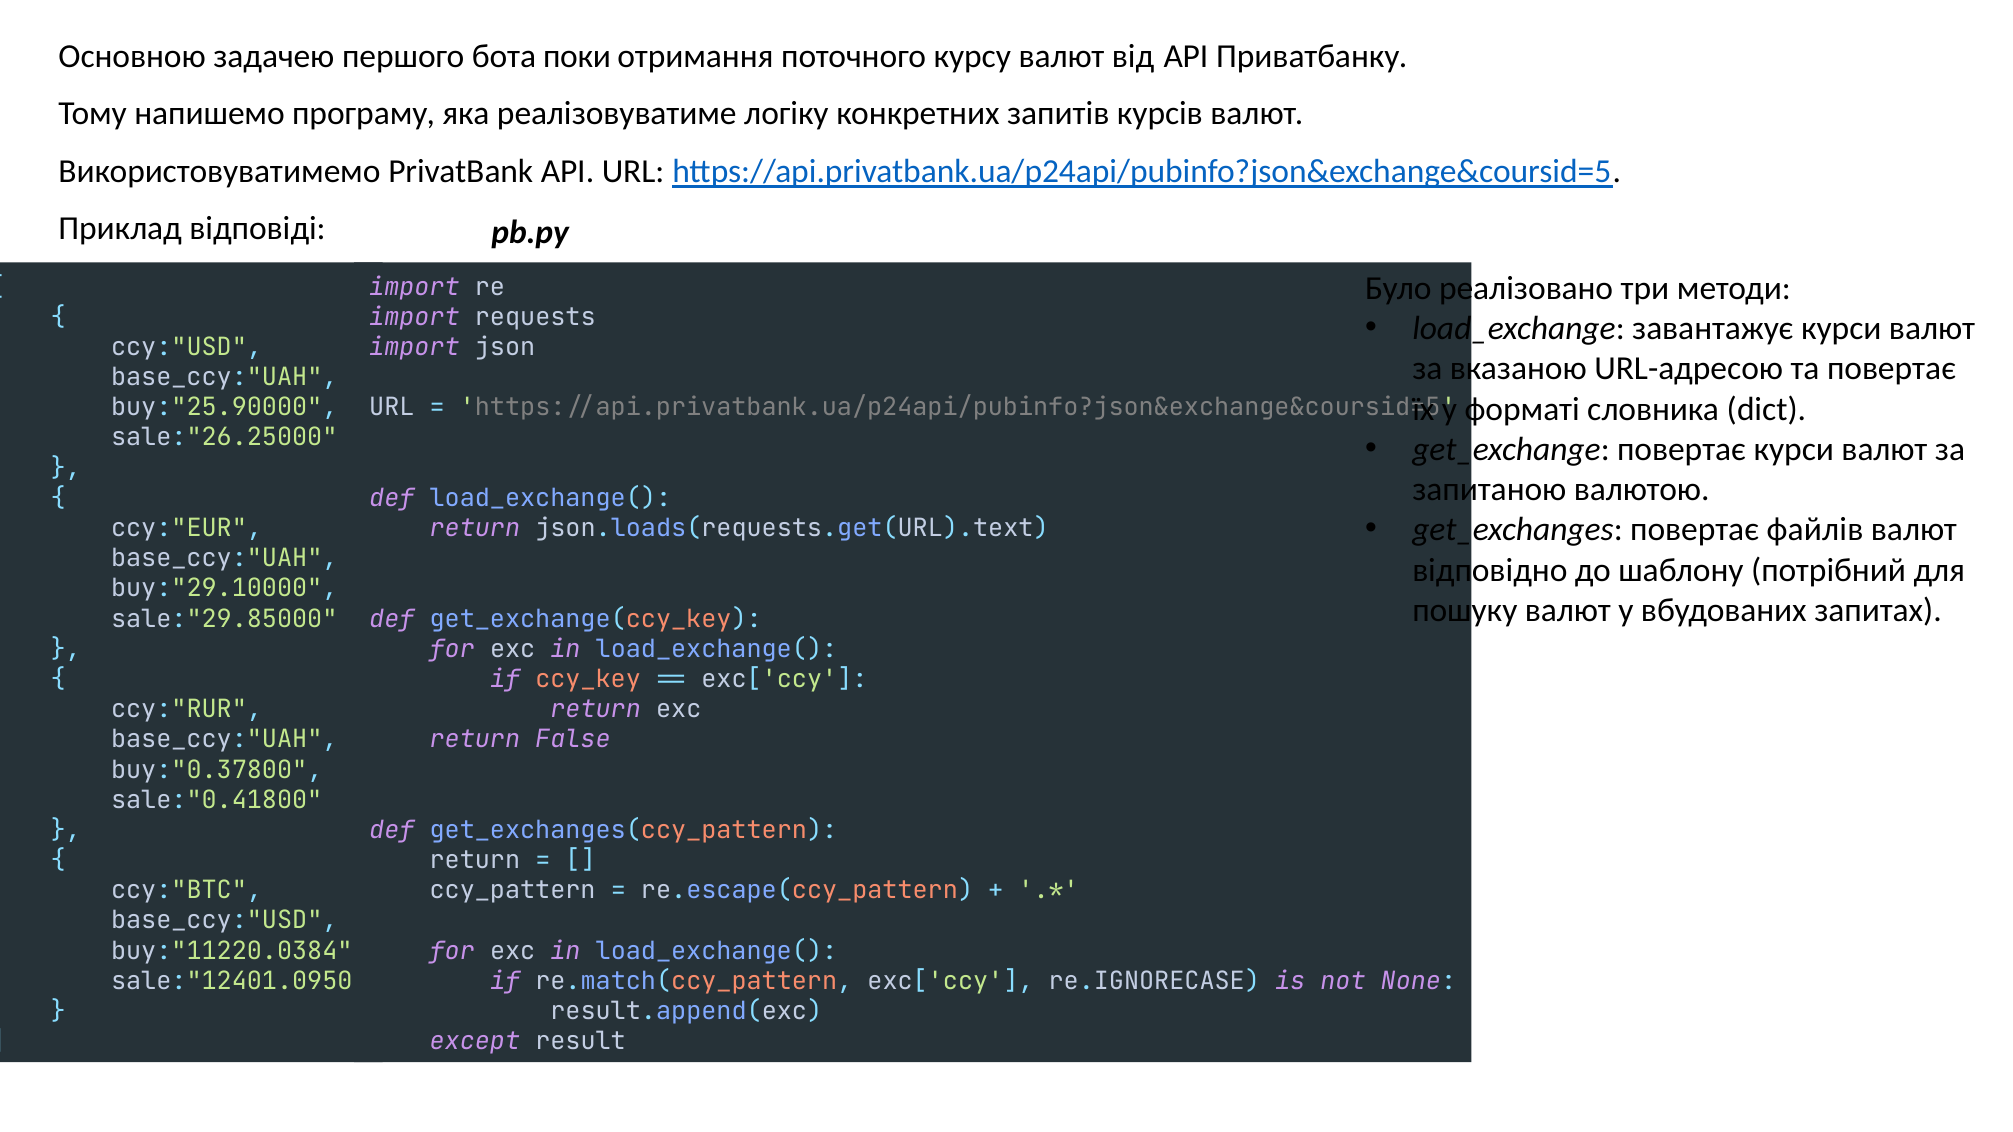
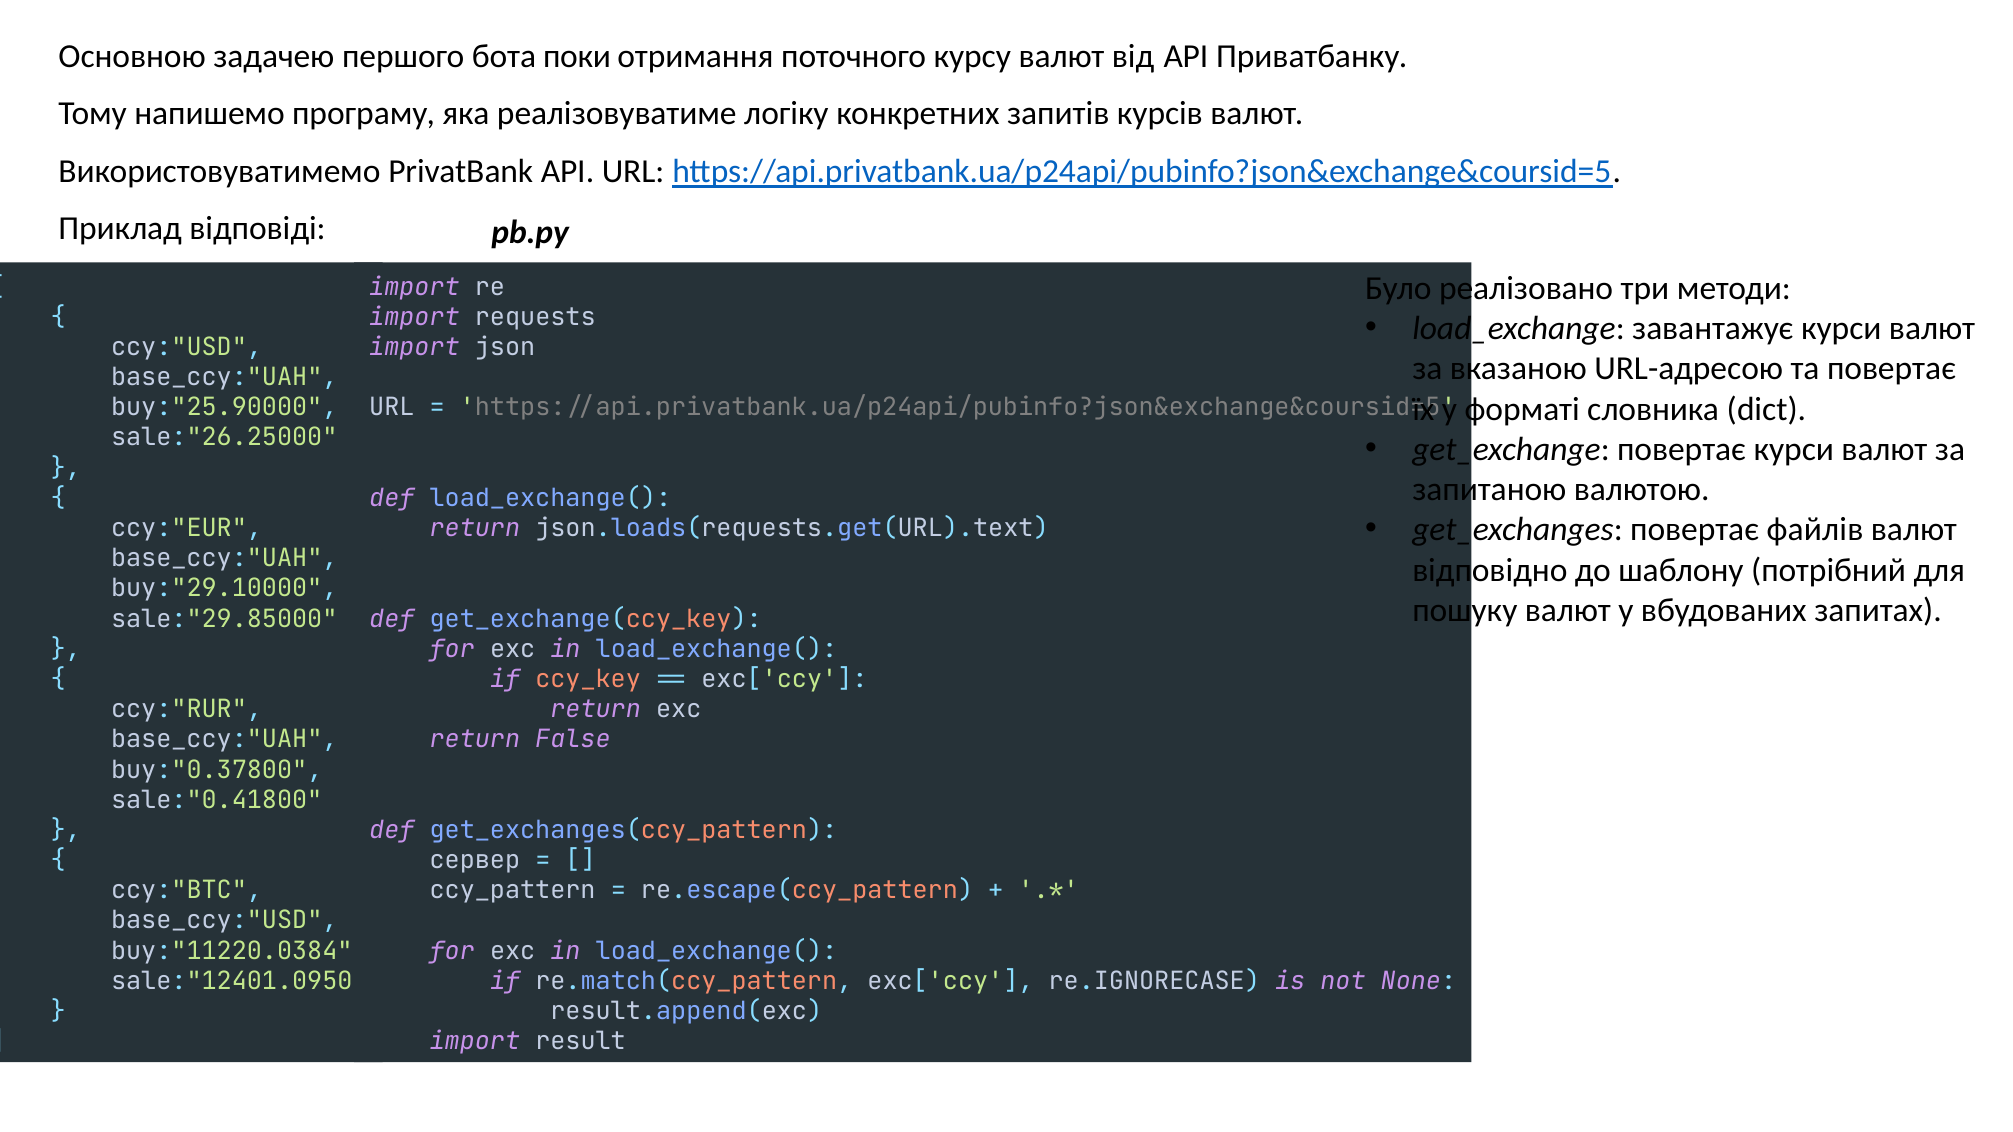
return at (475, 861): return -> сервер
except at (475, 1042): except -> import
